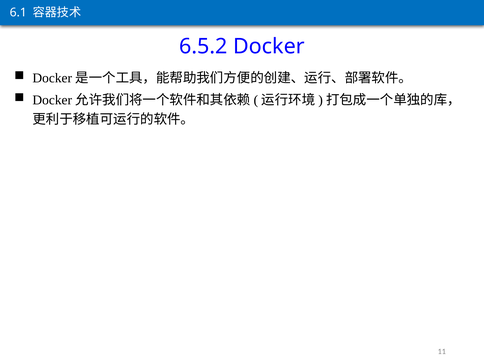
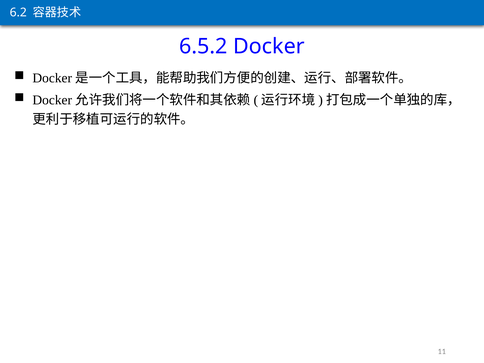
6.1: 6.1 -> 6.2
